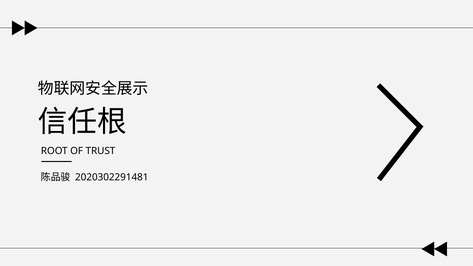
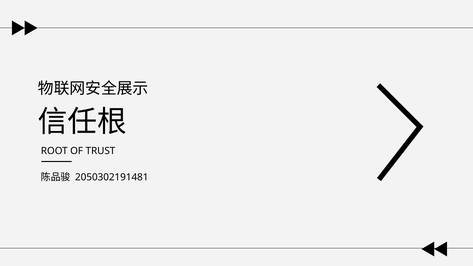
2020302291481: 2020302291481 -> 2050302191481
